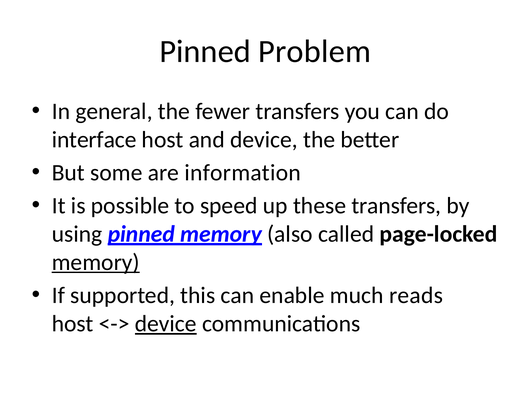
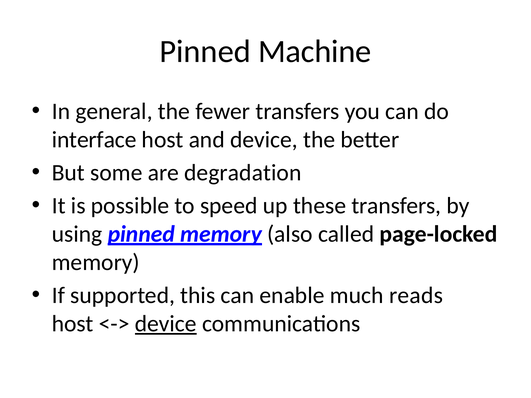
Problem: Problem -> Machine
information: information -> degradation
memory at (96, 262) underline: present -> none
